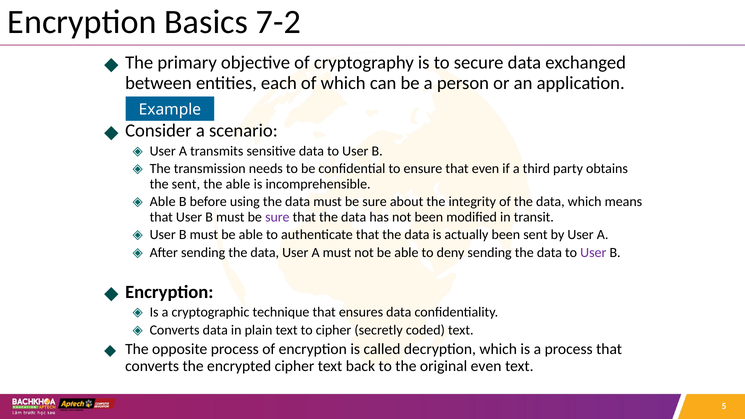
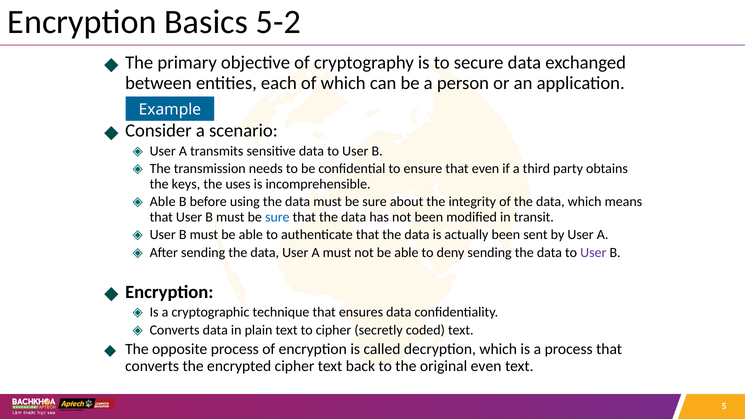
7-2: 7-2 -> 5-2
the sent: sent -> keys
the able: able -> uses
sure at (277, 217) colour: purple -> blue
